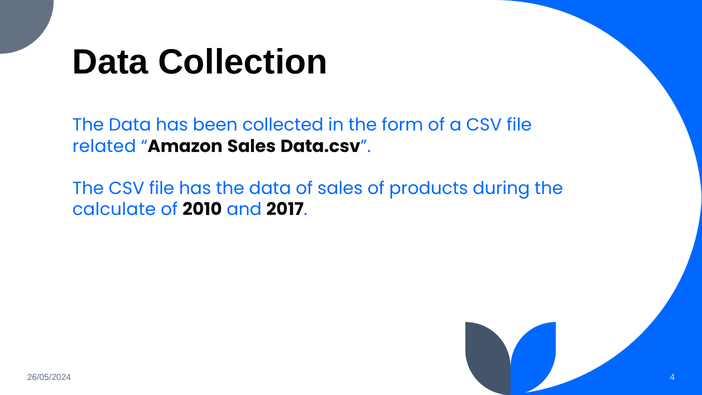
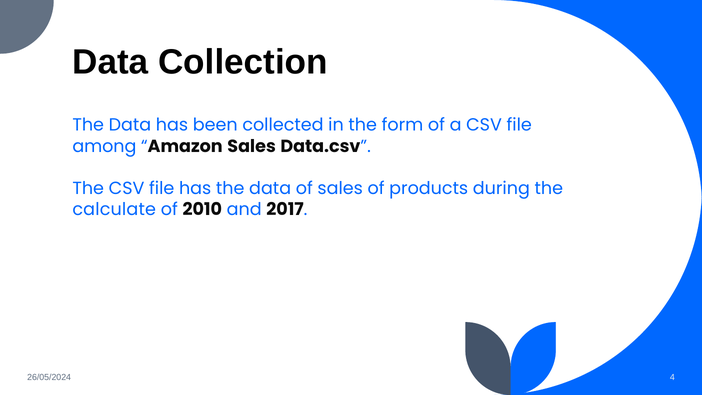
related: related -> among
